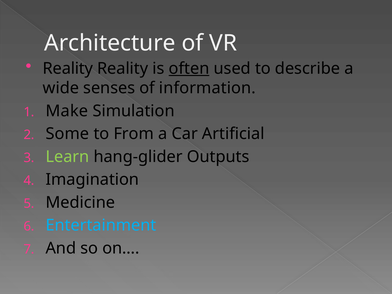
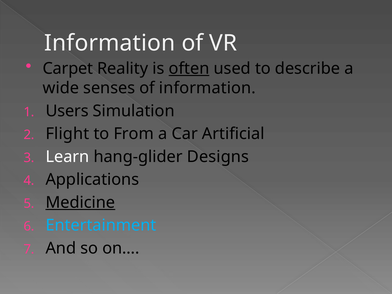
Architecture at (110, 43): Architecture -> Information
Reality at (68, 68): Reality -> Carpet
Make: Make -> Users
Some: Some -> Flight
Learn colour: light green -> white
Outputs: Outputs -> Designs
Imagination: Imagination -> Applications
Medicine underline: none -> present
